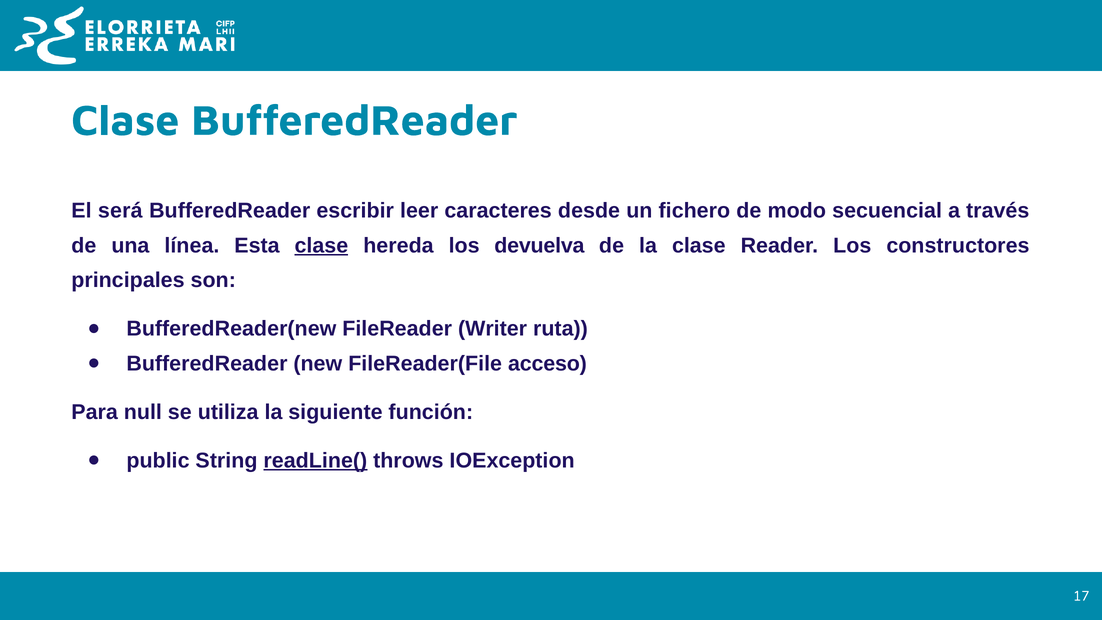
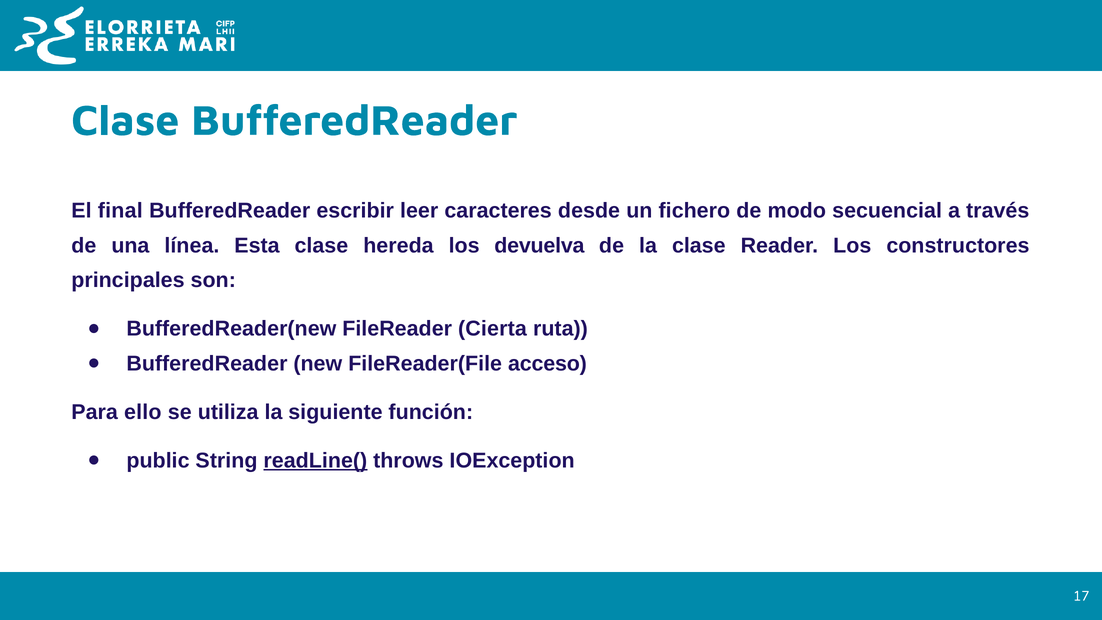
será: será -> final
clase at (321, 246) underline: present -> none
Writer: Writer -> Cierta
null: null -> ello
